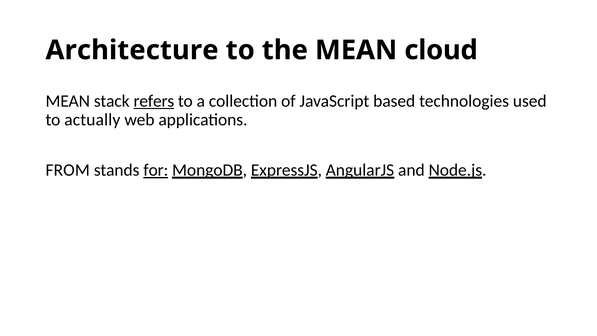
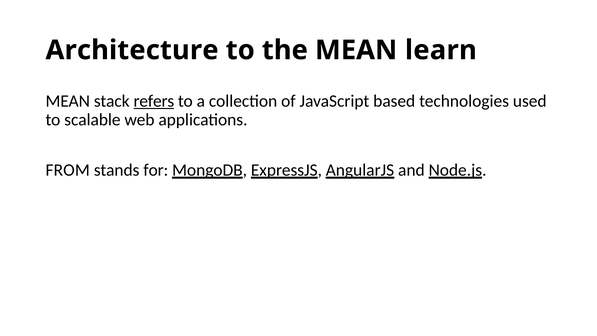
cloud: cloud -> learn
actually: actually -> scalable
for underline: present -> none
